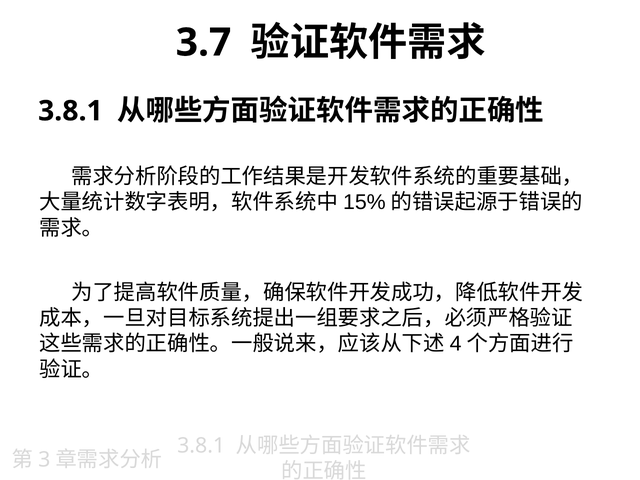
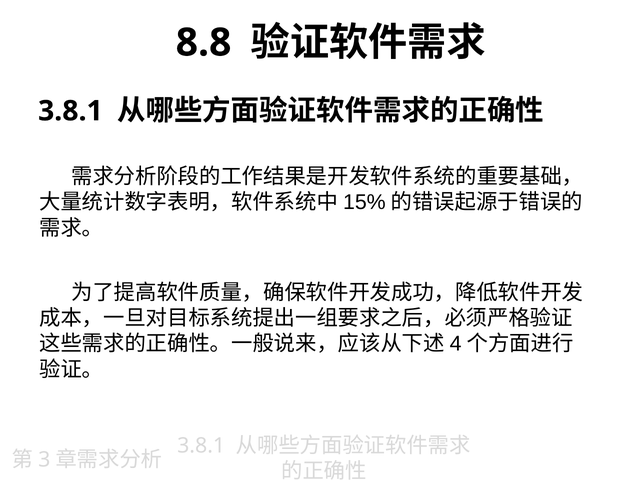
3.7: 3.7 -> 8.8
